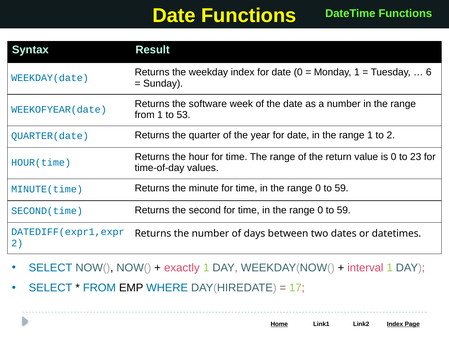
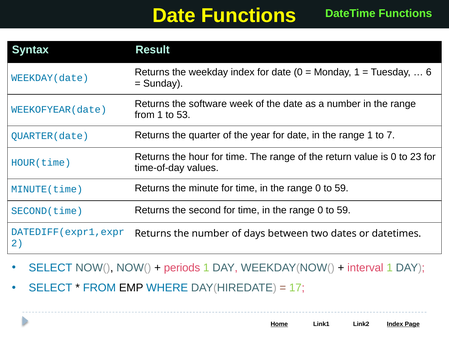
to 2: 2 -> 7
exactly: exactly -> periods
